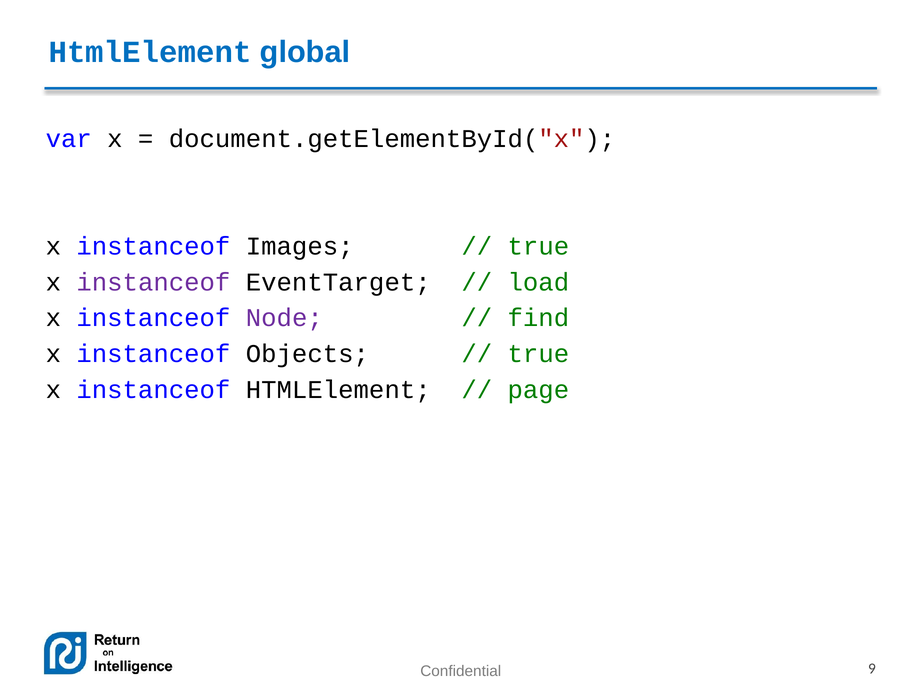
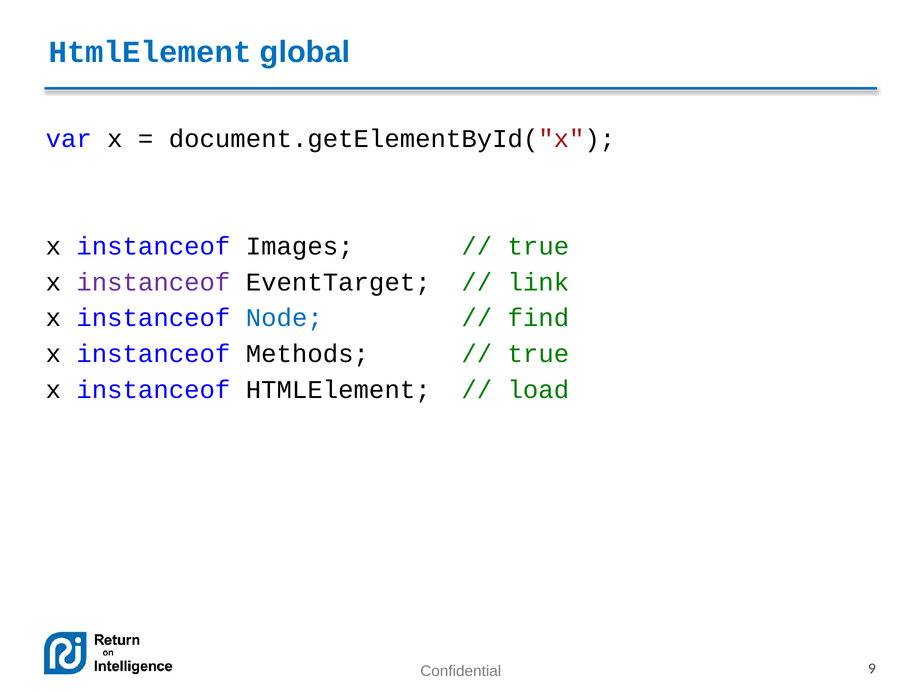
load: load -> link
Node colour: purple -> blue
Objects: Objects -> Methods
page: page -> load
